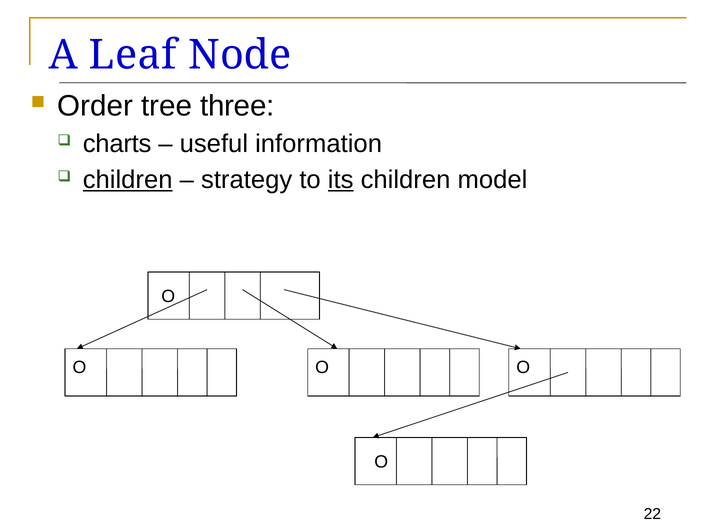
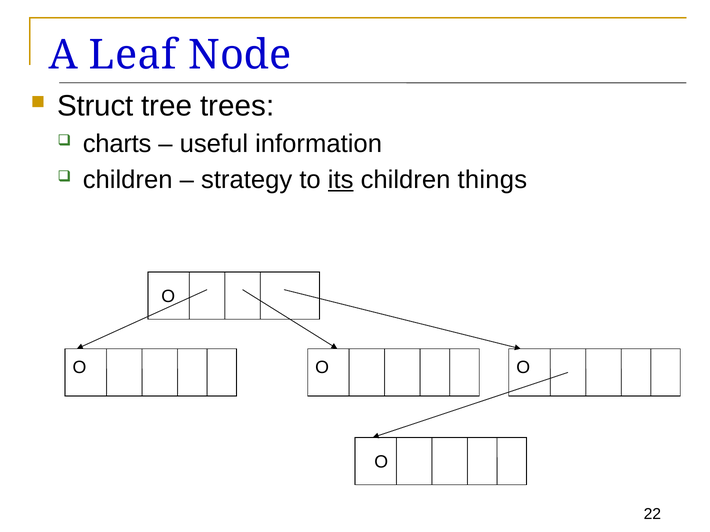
Order: Order -> Struct
three: three -> trees
children at (128, 180) underline: present -> none
model: model -> things
